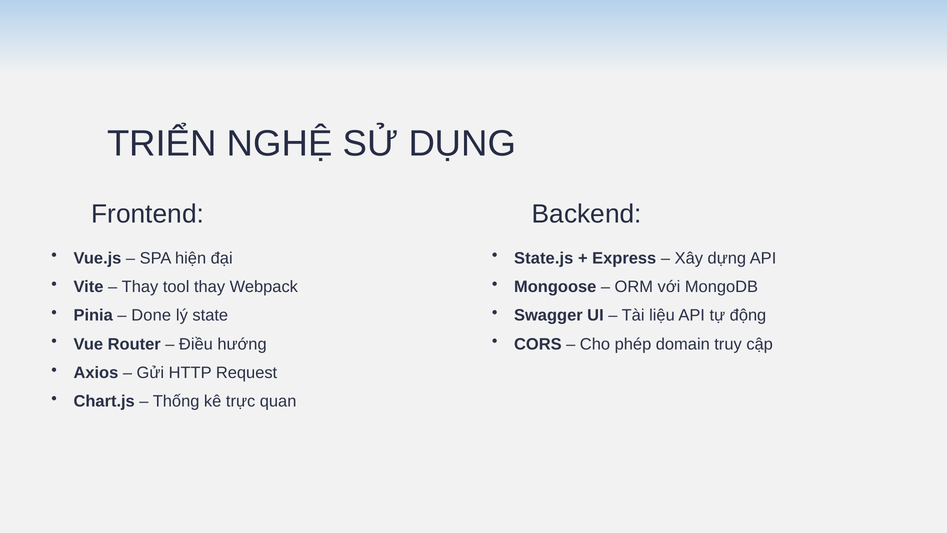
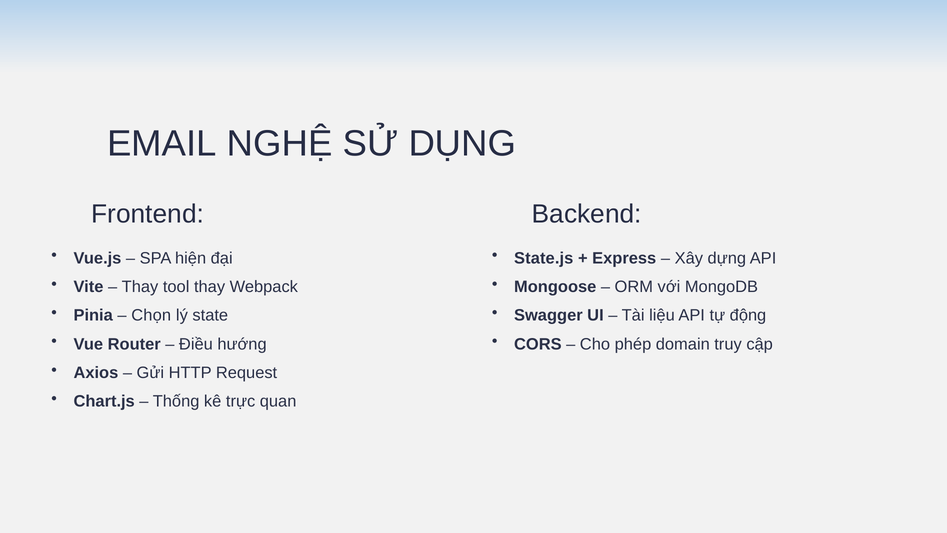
TRIỂN: TRIỂN -> EMAIL
Done: Done -> Chọn
